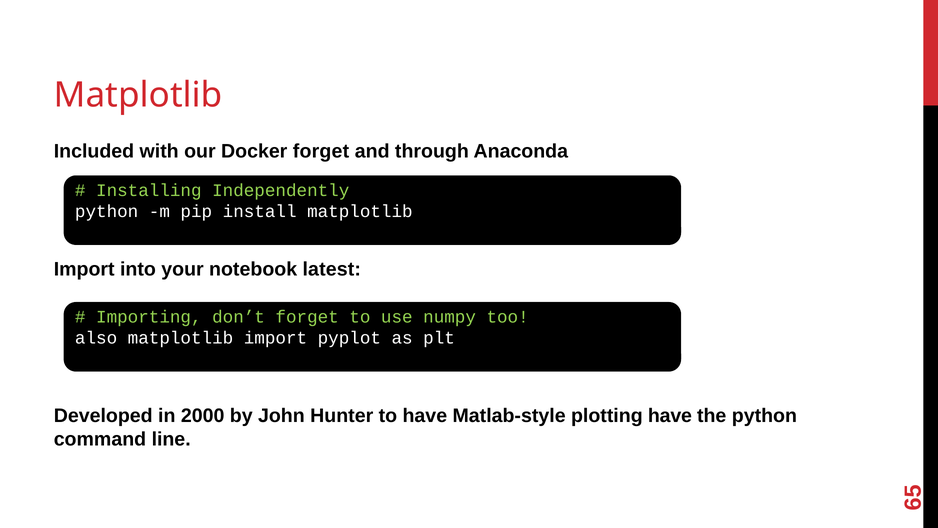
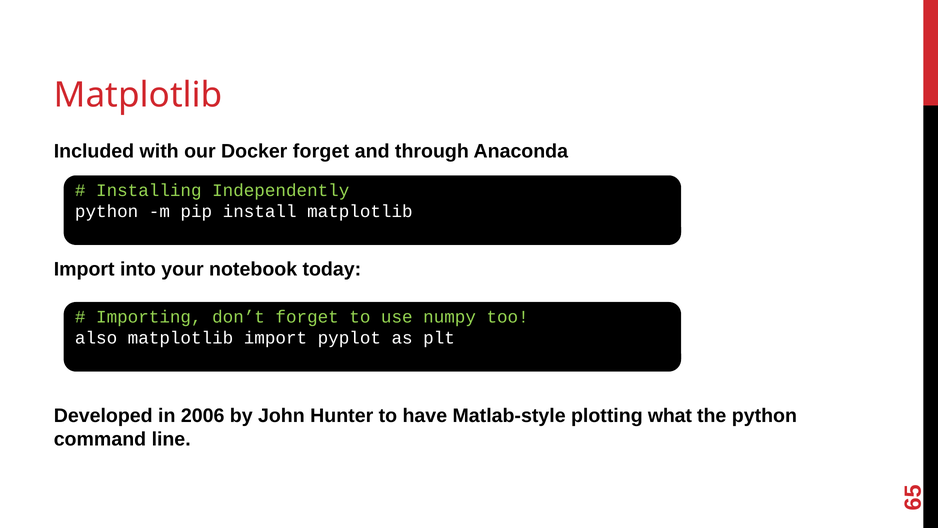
latest: latest -> today
2000: 2000 -> 2006
plotting have: have -> what
